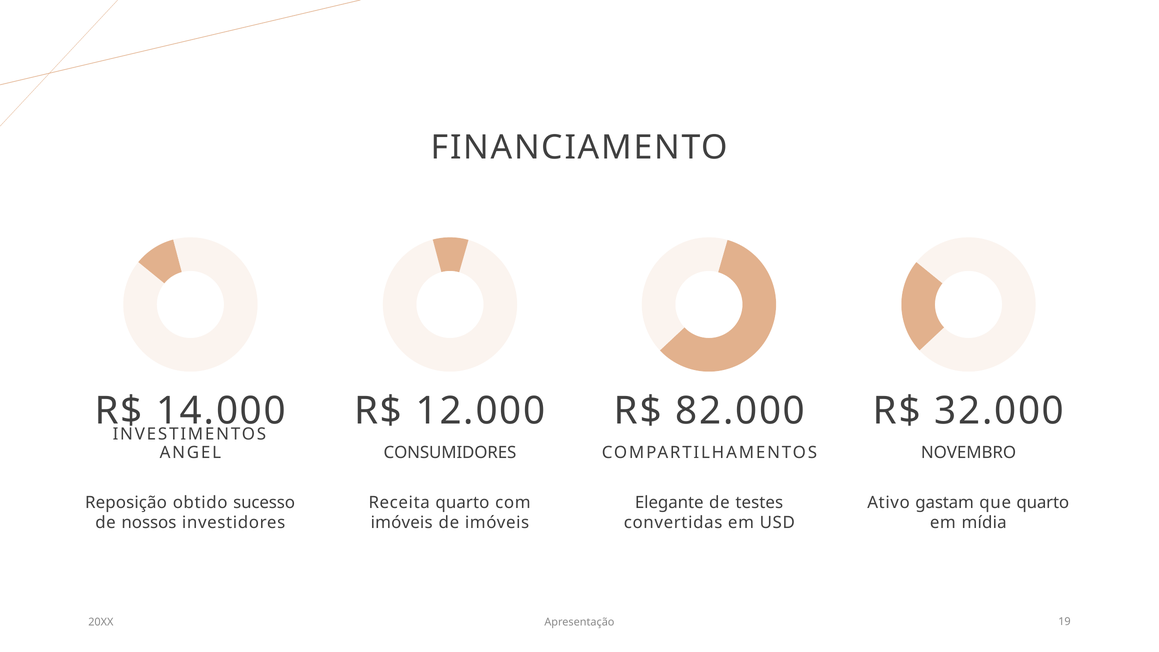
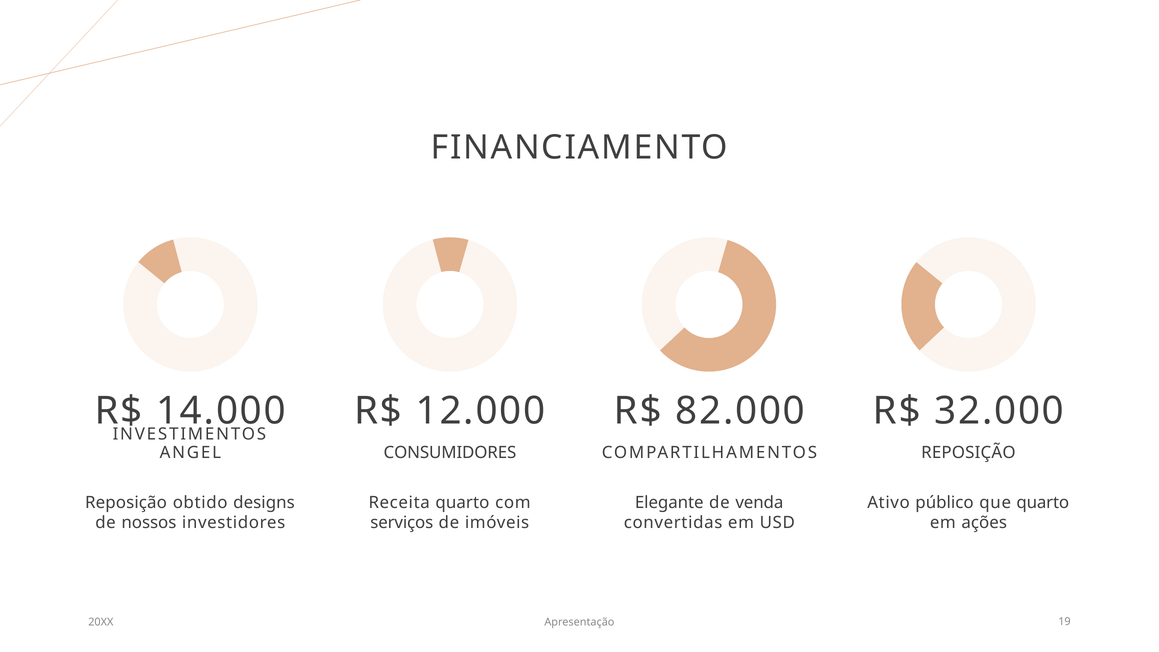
NOVEMBRO at (969, 452): NOVEMBRO -> REPOSIÇÃO
sucesso: sucesso -> designs
testes: testes -> venda
gastam: gastam -> público
imóveis at (402, 523): imóveis -> serviços
mídia: mídia -> ações
